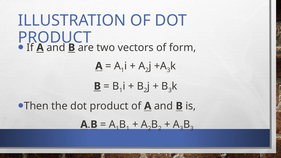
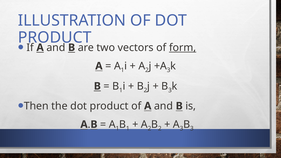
form underline: none -> present
